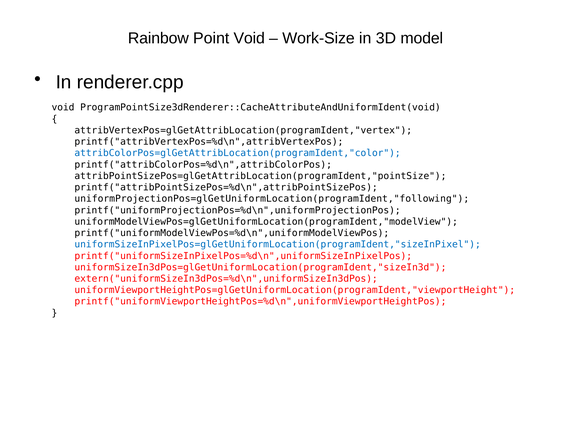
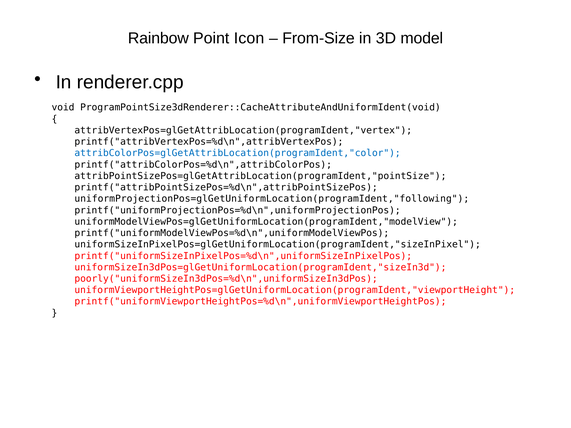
Point Void: Void -> Icon
Work-Size: Work-Size -> From-Size
uniformSizeInPixelPos=glGetUniformLocation(programIdent,"sizeInPixel colour: blue -> black
extern("uniformSizeIn3dPos=%d\n",uniformSizeIn3dPos: extern("uniformSizeIn3dPos=%d\n",uniformSizeIn3dPos -> poorly("uniformSizeIn3dPos=%d\n",uniformSizeIn3dPos
